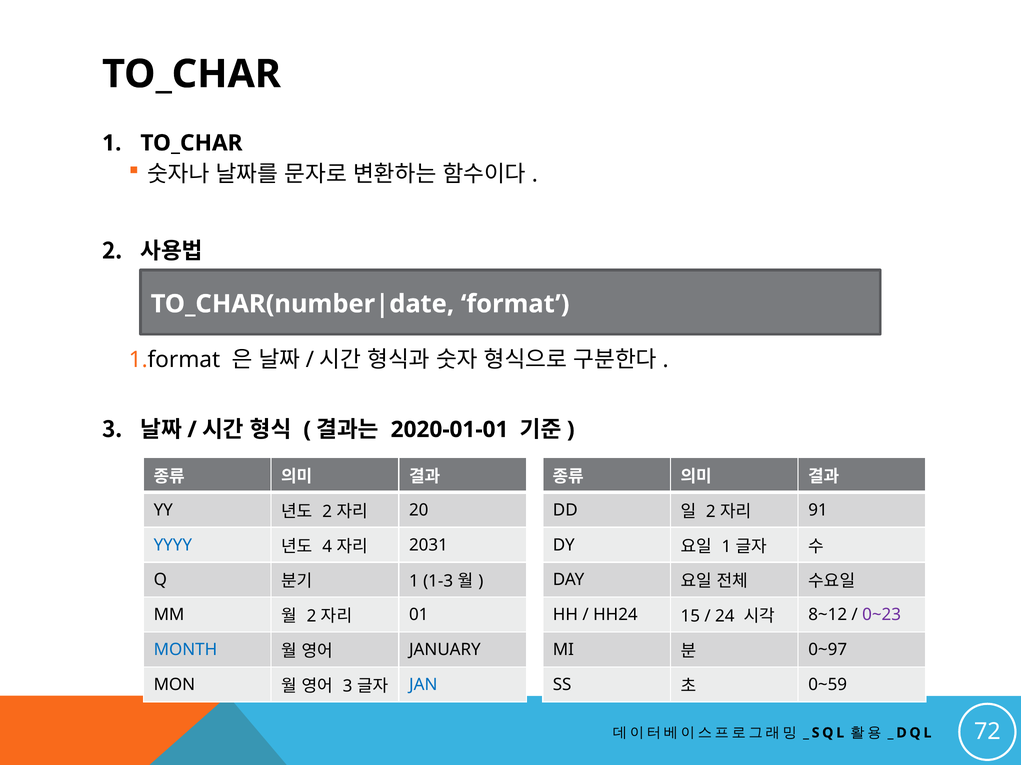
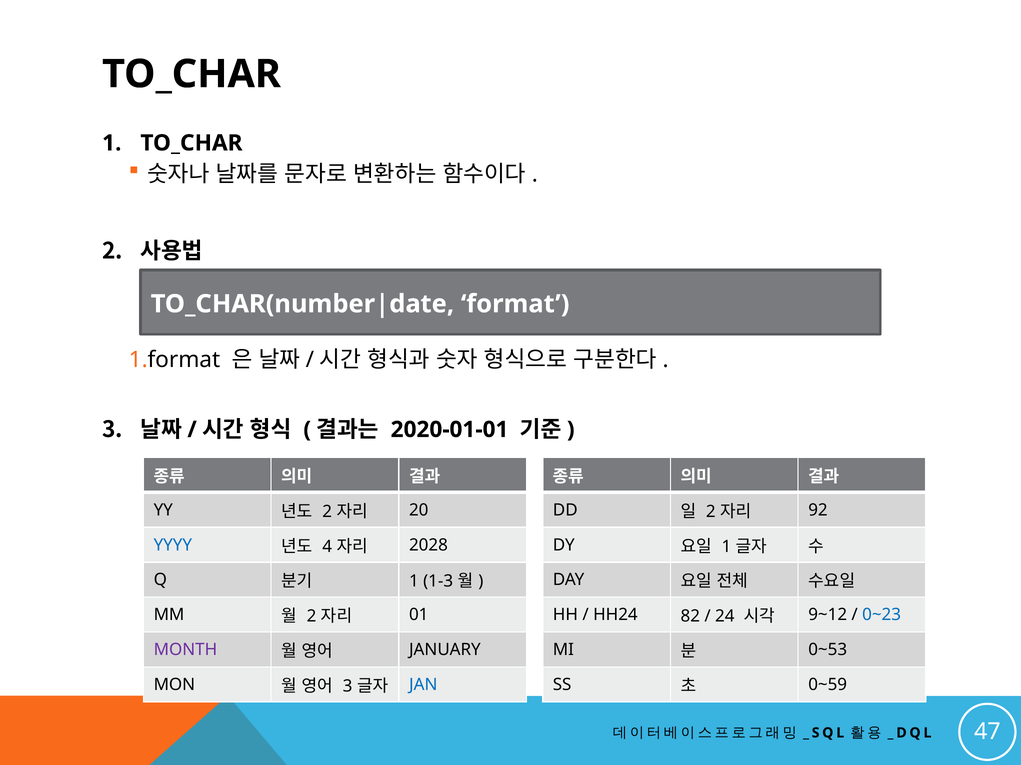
91: 91 -> 92
2031: 2031 -> 2028
15: 15 -> 82
8~12: 8~12 -> 9~12
0~23 colour: purple -> blue
MONTH colour: blue -> purple
0~97: 0~97 -> 0~53
72: 72 -> 47
